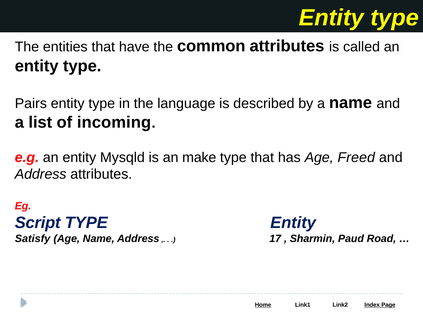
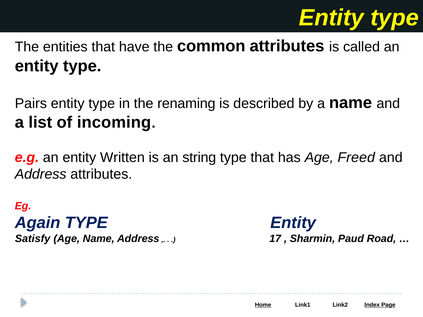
language: language -> renaming
Mysqld: Mysqld -> Written
make: make -> string
Script: Script -> Again
